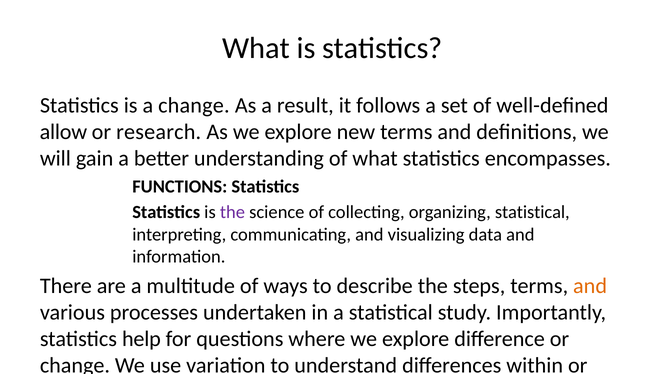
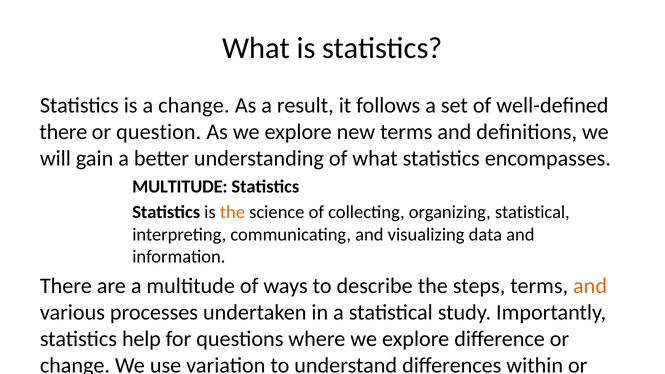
allow at (63, 132): allow -> there
research: research -> question
FUNCTIONS at (180, 186): FUNCTIONS -> MULTITUDE
the at (232, 212) colour: purple -> orange
